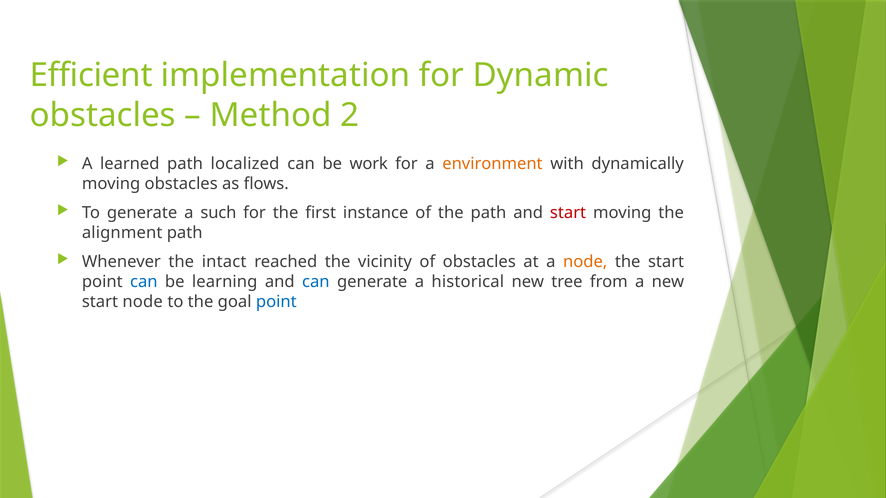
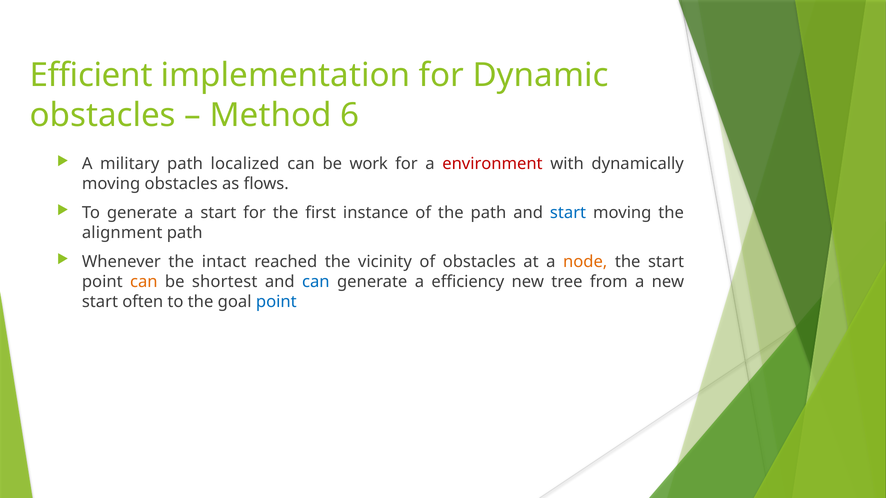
2: 2 -> 6
learned: learned -> military
environment colour: orange -> red
a such: such -> start
start at (568, 213) colour: red -> blue
can at (144, 282) colour: blue -> orange
learning: learning -> shortest
historical: historical -> efficiency
start node: node -> often
